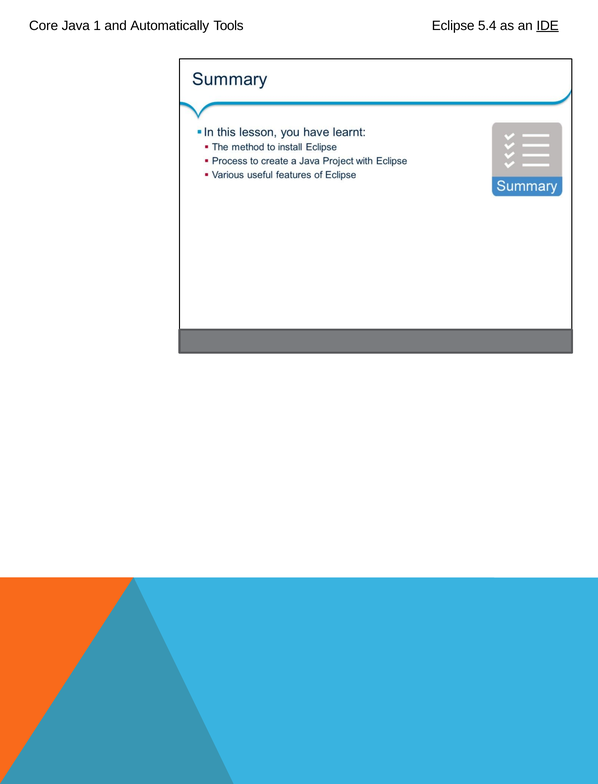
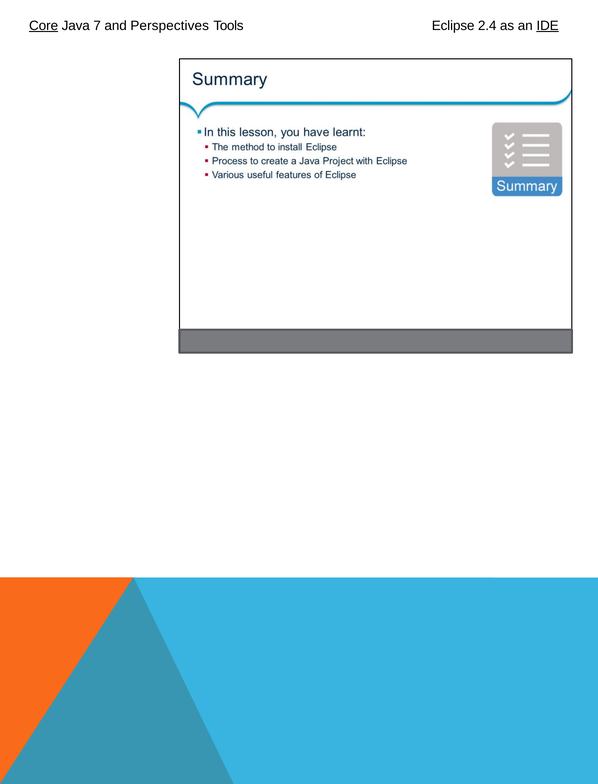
Core underline: none -> present
1: 1 -> 7
Automatically: Automatically -> Perspectives
5.4: 5.4 -> 2.4
